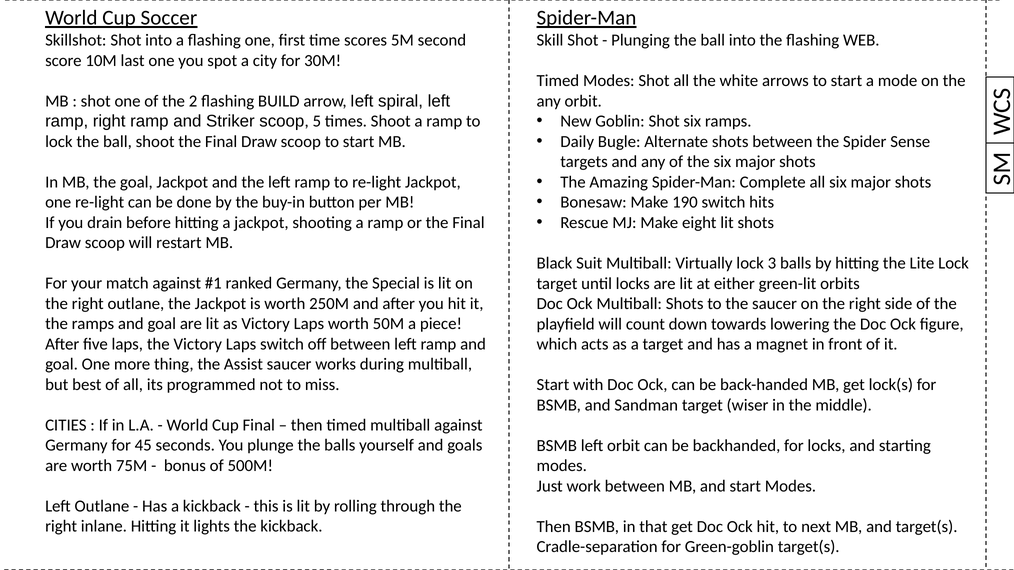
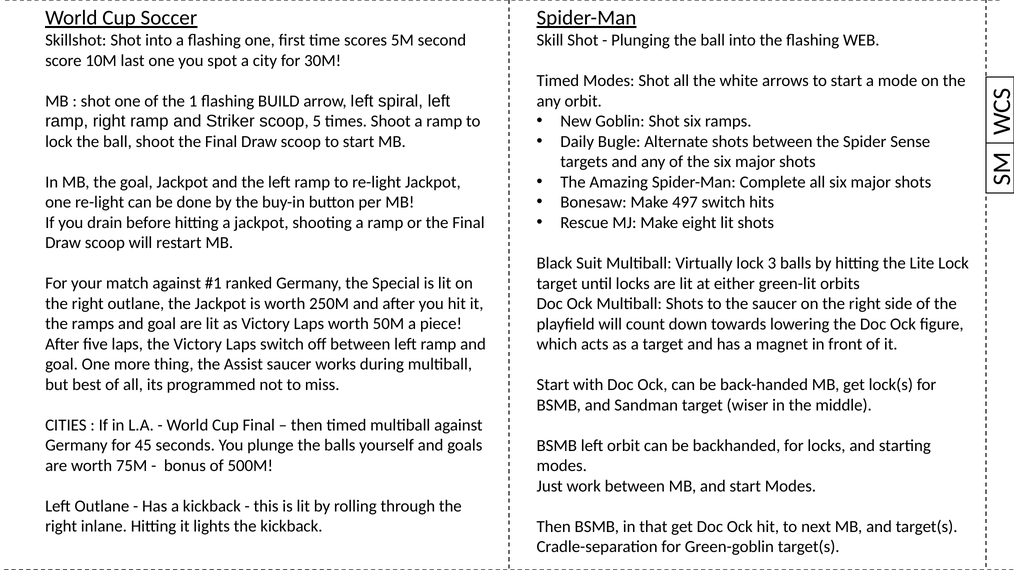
2: 2 -> 1
190: 190 -> 497
